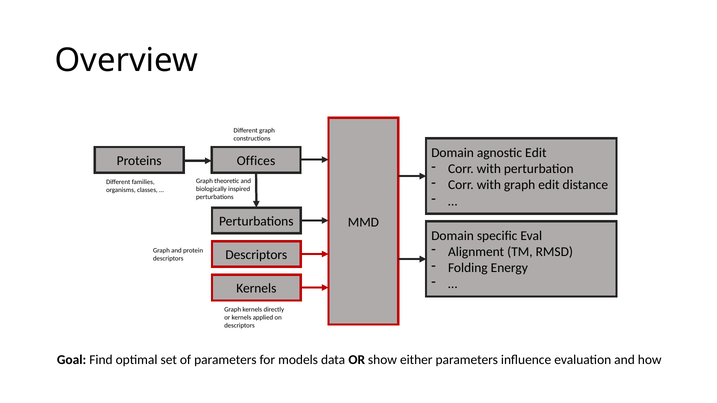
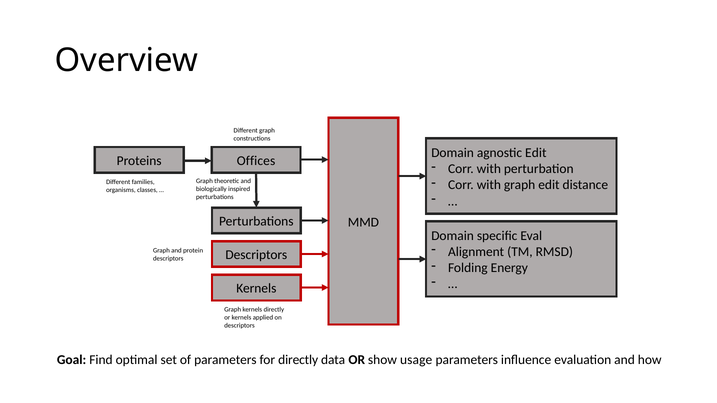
for models: models -> directly
either: either -> usage
